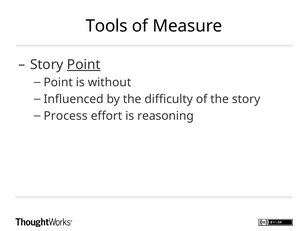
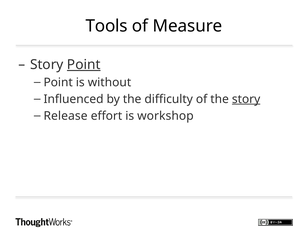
story at (246, 99) underline: none -> present
Process: Process -> Release
reasoning: reasoning -> workshop
